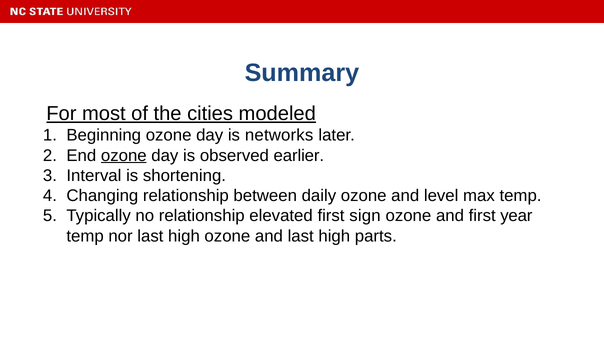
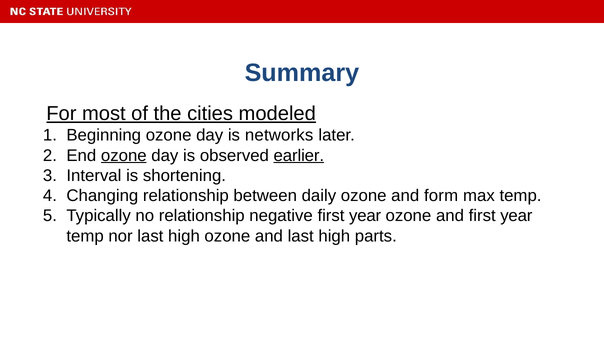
earlier underline: none -> present
level: level -> form
elevated: elevated -> negative
sign at (365, 216): sign -> year
